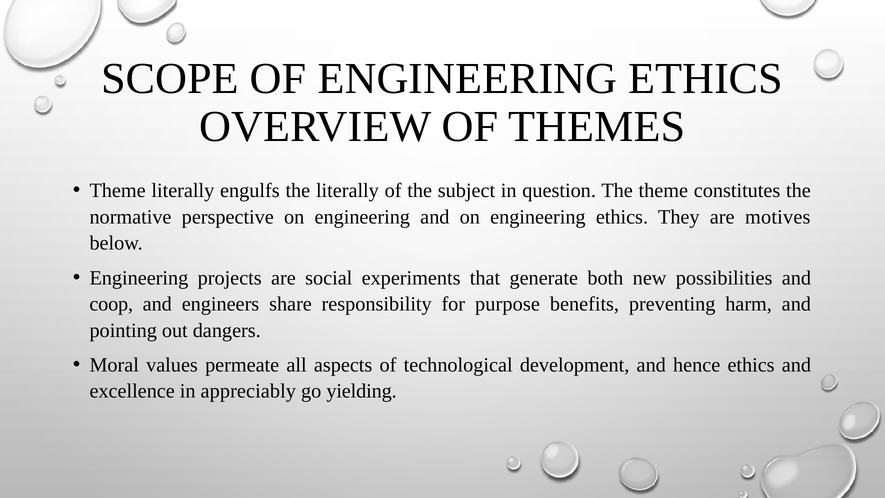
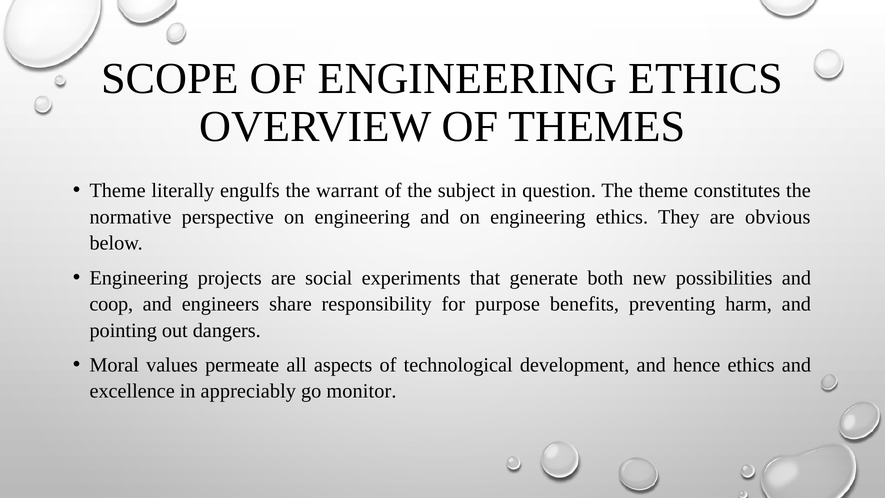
the literally: literally -> warrant
motives: motives -> obvious
yielding: yielding -> monitor
